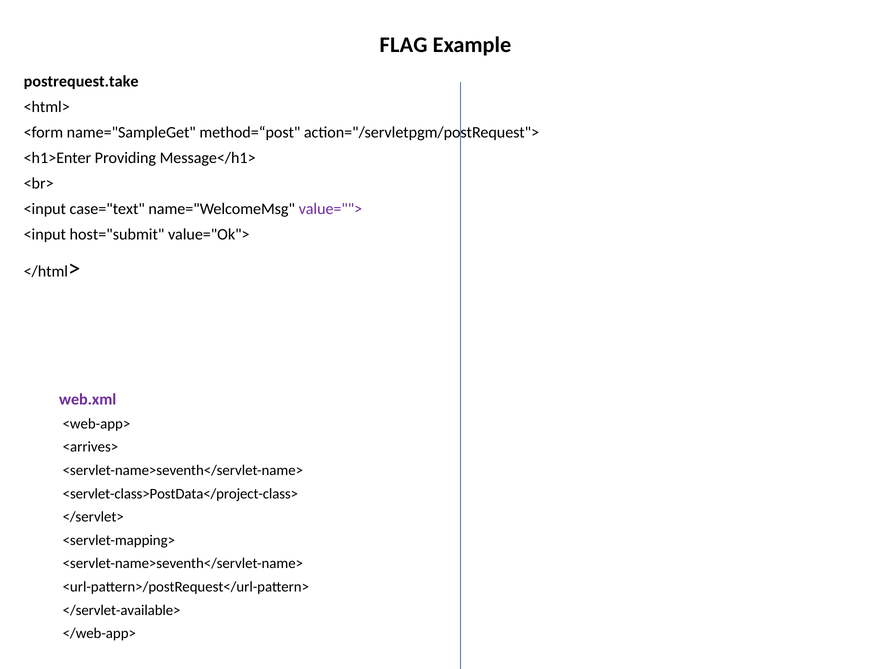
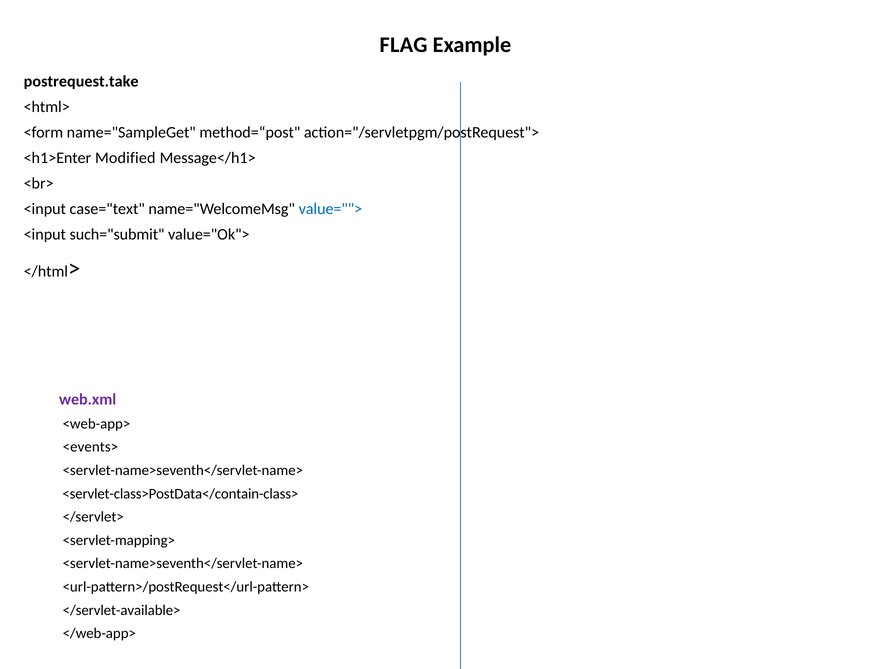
Providing: Providing -> Modified
value=""> colour: purple -> blue
host="submit: host="submit -> such="submit
<arrives>: <arrives> -> <events>
<servlet-class>PostData</project-class>: <servlet-class>PostData</project-class> -> <servlet-class>PostData</contain-class>
